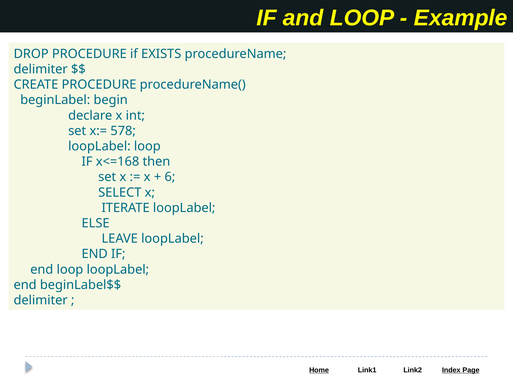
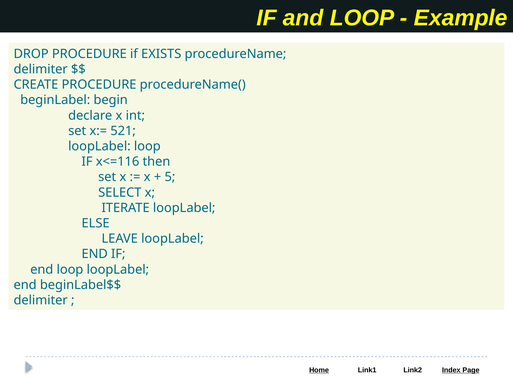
578: 578 -> 521
x<=168: x<=168 -> x<=116
6: 6 -> 5
